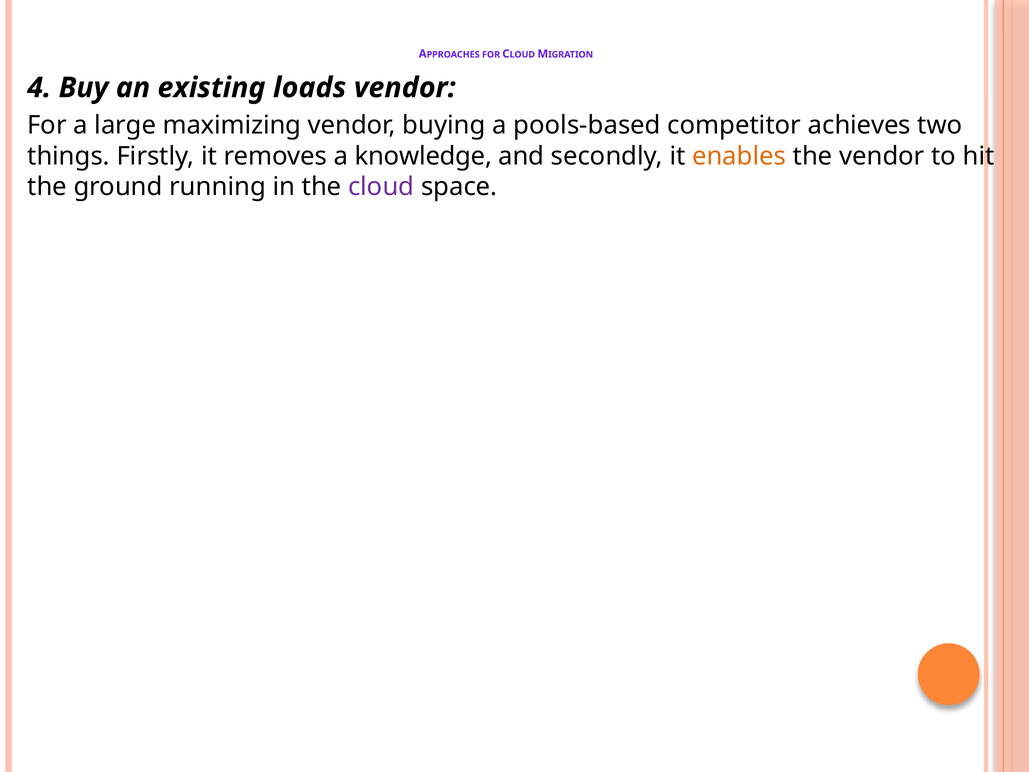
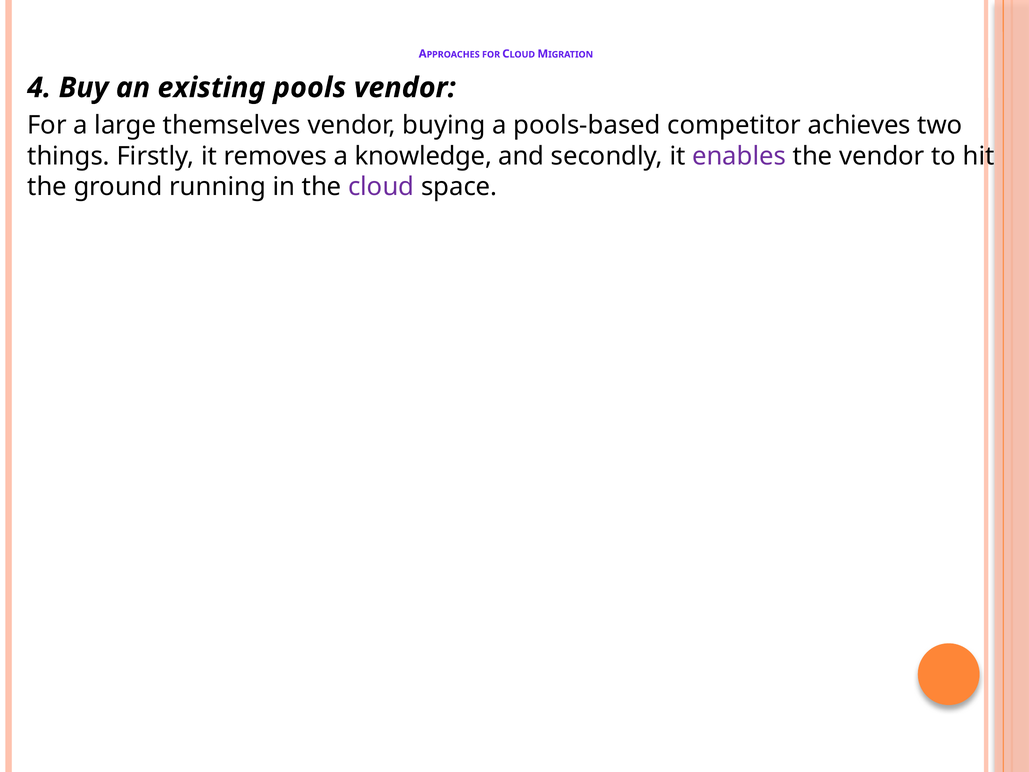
loads: loads -> pools
maximizing: maximizing -> themselves
enables colour: orange -> purple
